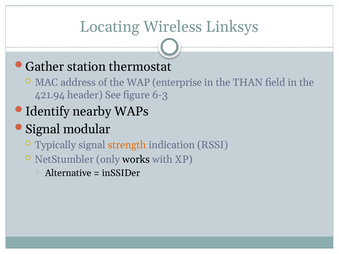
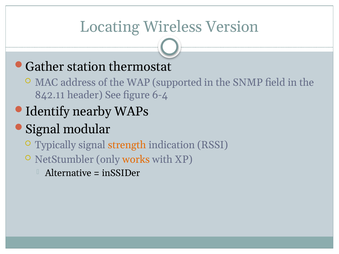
Linksys: Linksys -> Version
enterprise: enterprise -> supported
THAN: THAN -> SNMP
421.94: 421.94 -> 842.11
6-3: 6-3 -> 6-4
works colour: black -> orange
